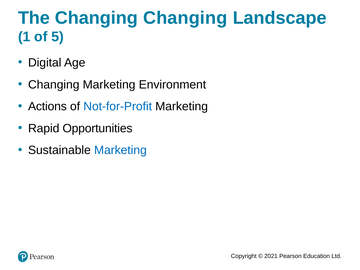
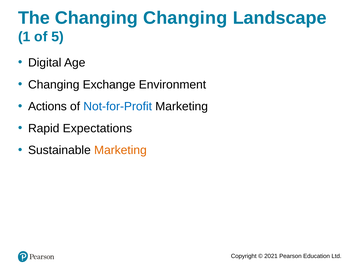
Changing Marketing: Marketing -> Exchange
Opportunities: Opportunities -> Expectations
Marketing at (120, 150) colour: blue -> orange
